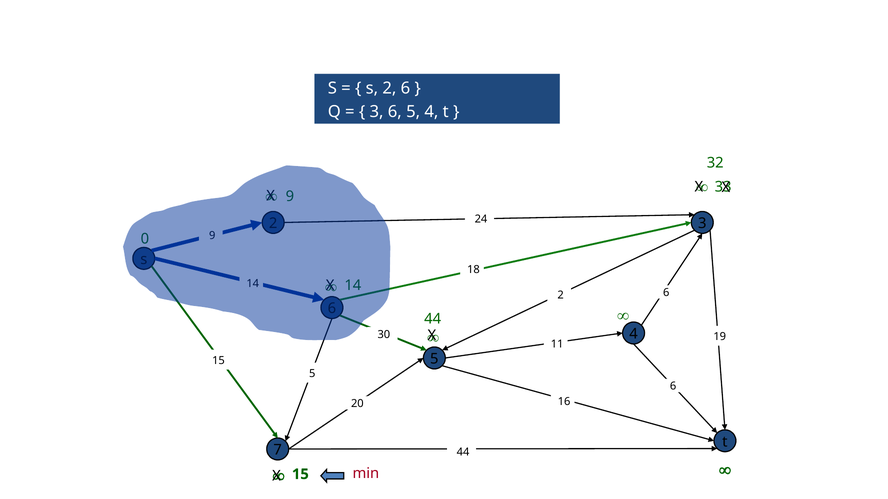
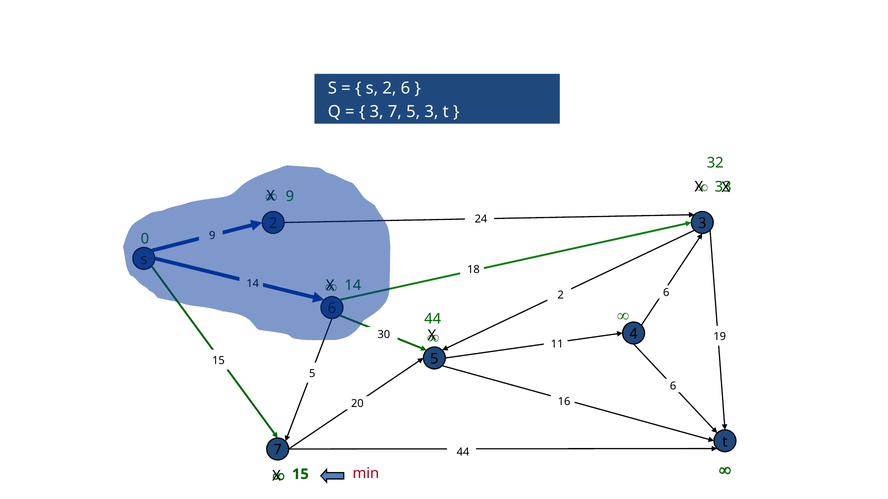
3 6: 6 -> 7
5 4: 4 -> 3
